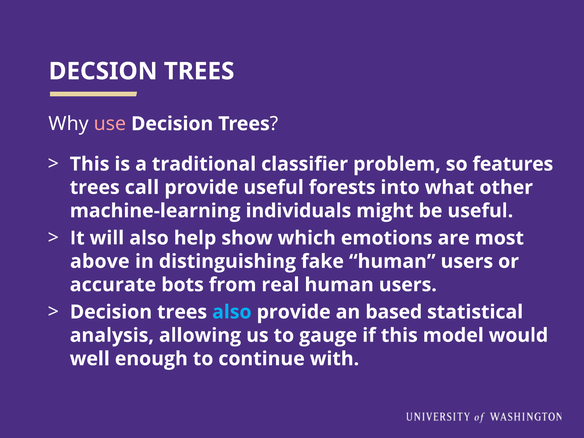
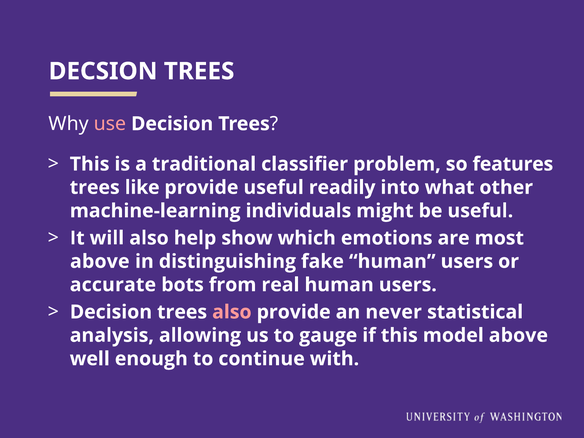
call: call -> like
forests: forests -> readily
also at (232, 312) colour: light blue -> pink
based: based -> never
model would: would -> above
